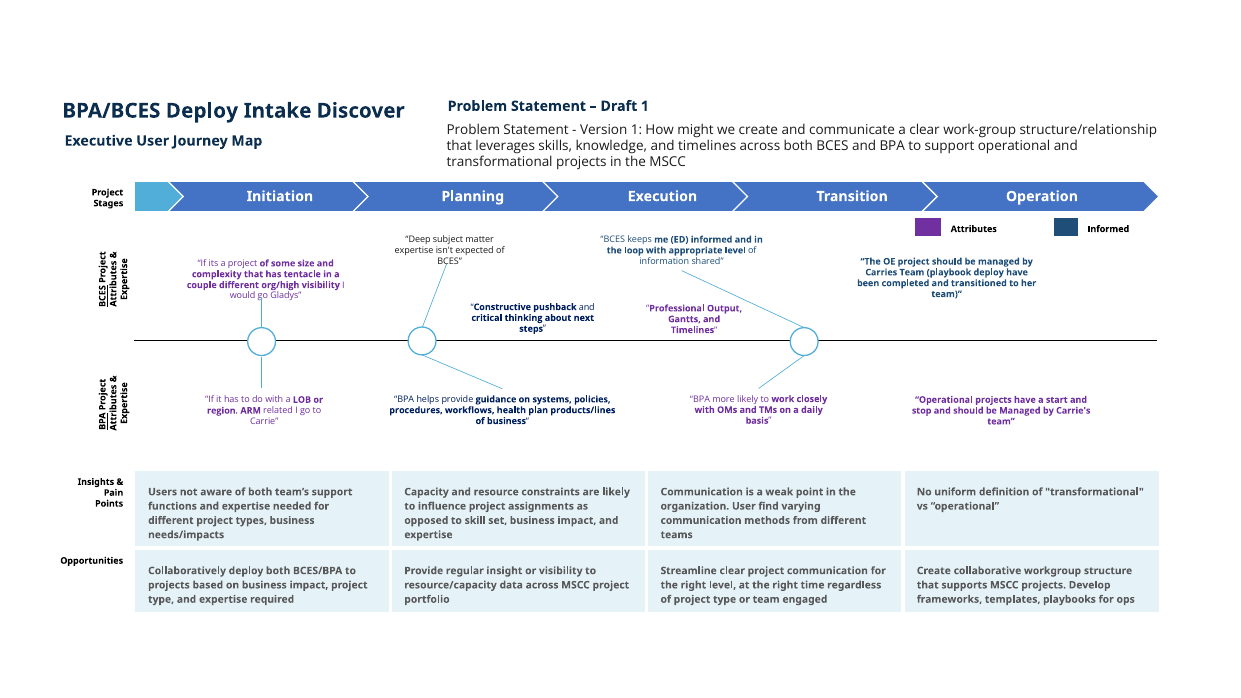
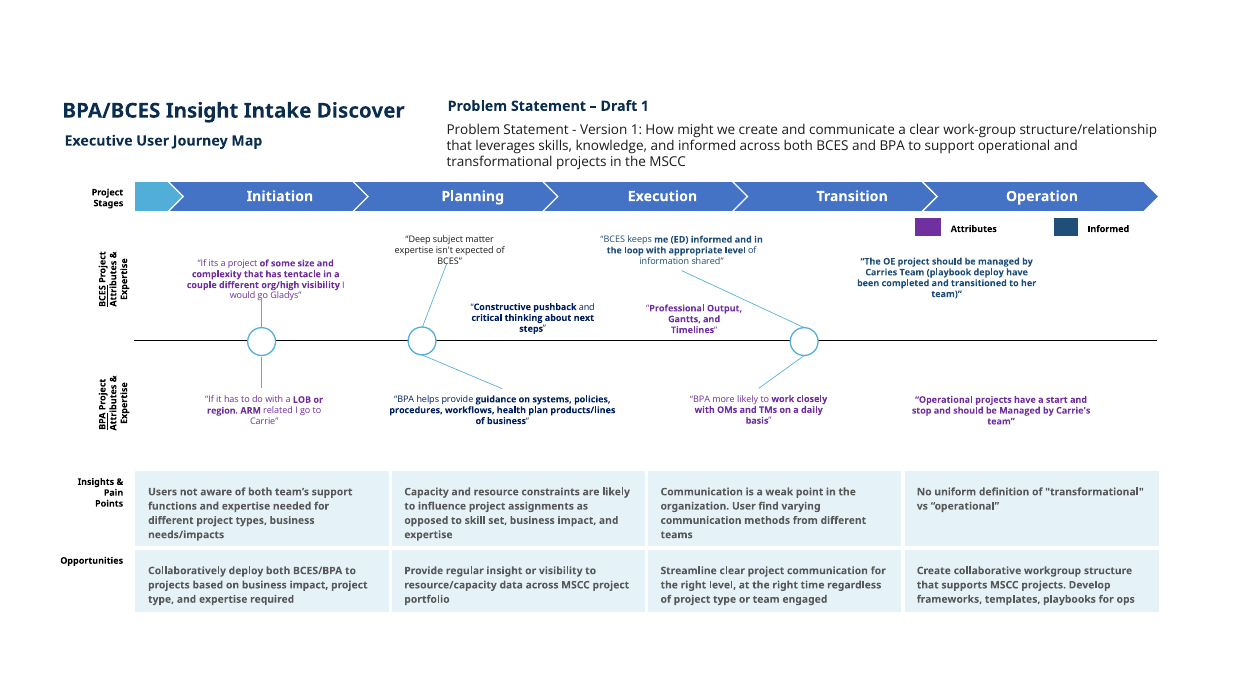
BPA/BCES Deploy: Deploy -> Insight
knowledge and timelines: timelines -> informed
